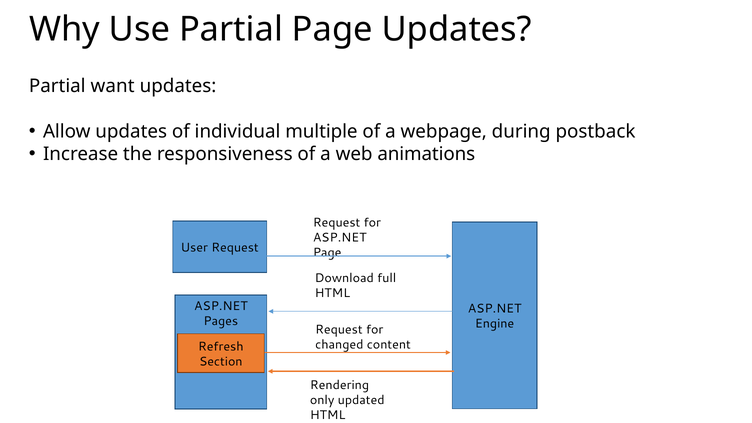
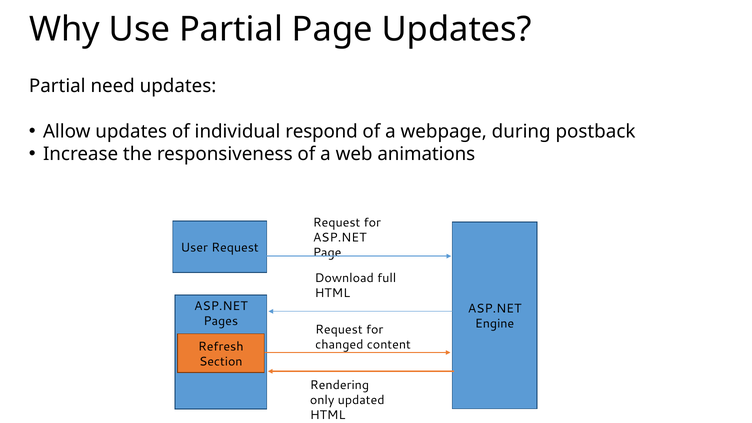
want: want -> need
multiple: multiple -> respond
